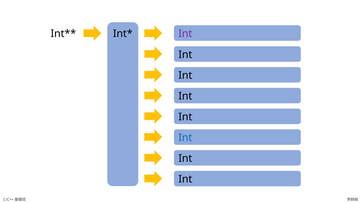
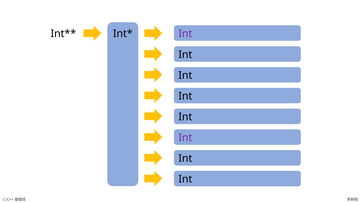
Int at (185, 138) colour: blue -> purple
